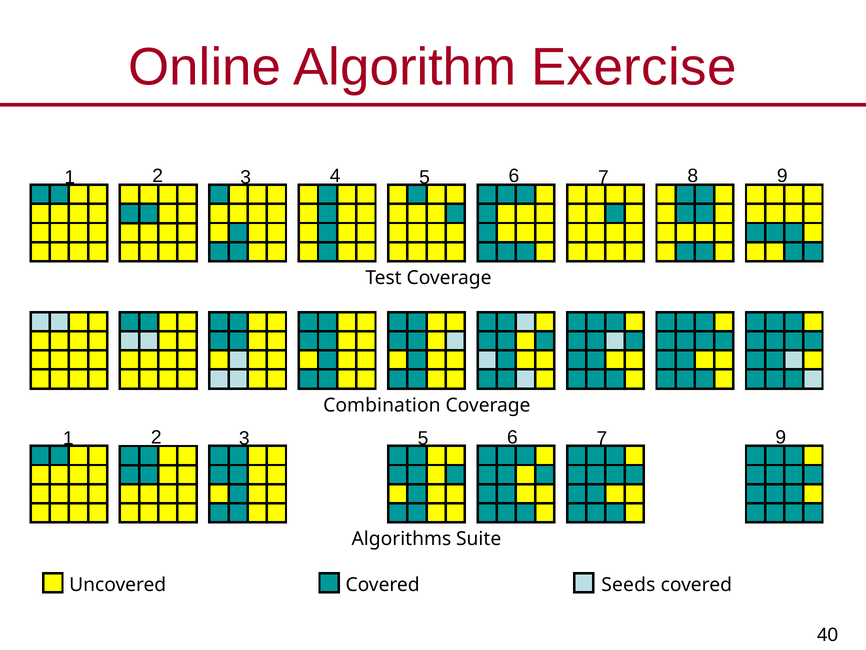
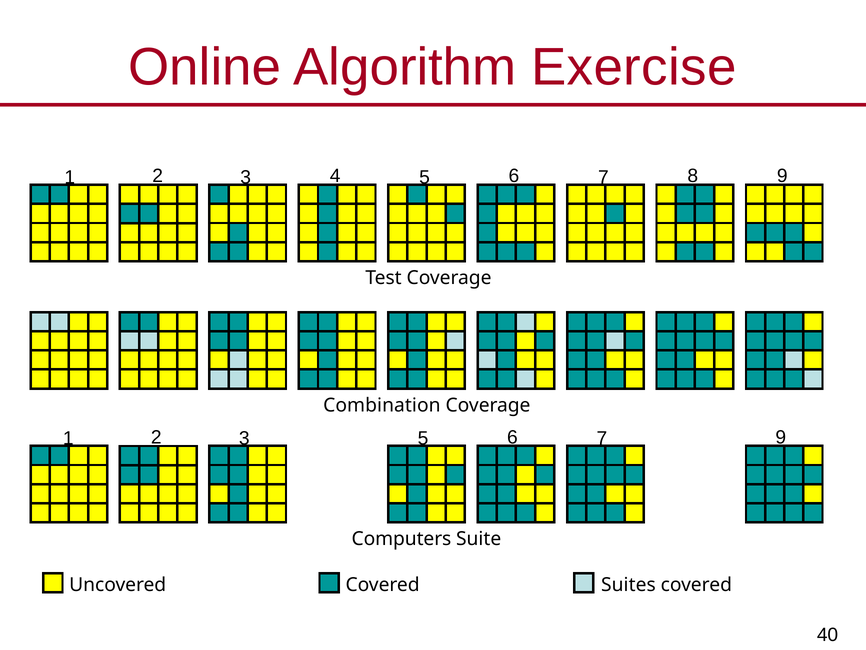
Algorithms: Algorithms -> Computers
Seeds: Seeds -> Suites
